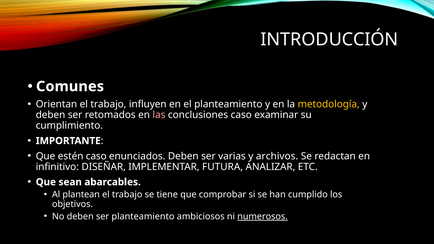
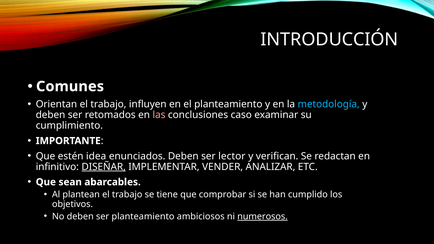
metodología colour: yellow -> light blue
estén caso: caso -> idea
varias: varias -> lector
archivos: archivos -> verifican
DISEÑAR underline: none -> present
FUTURA: FUTURA -> VENDER
